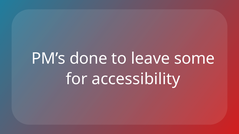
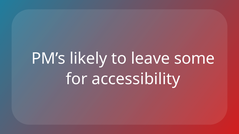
done: done -> likely
